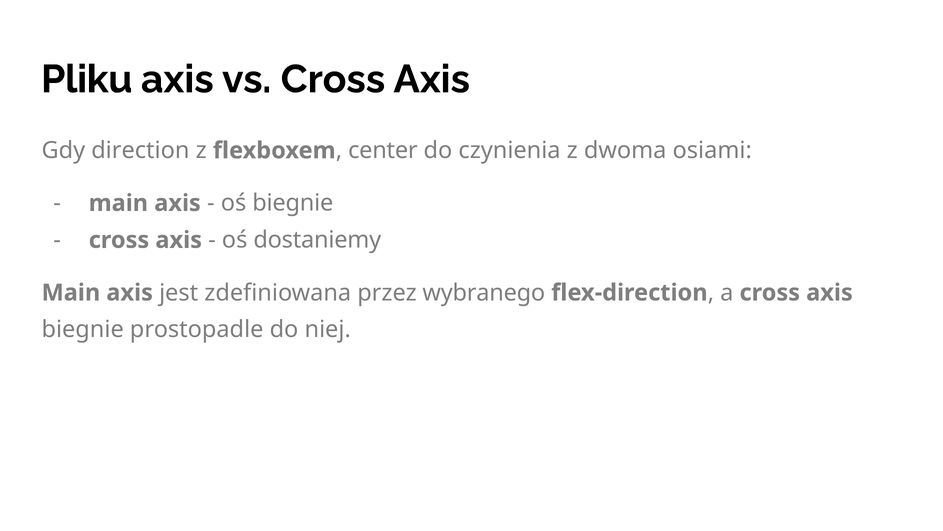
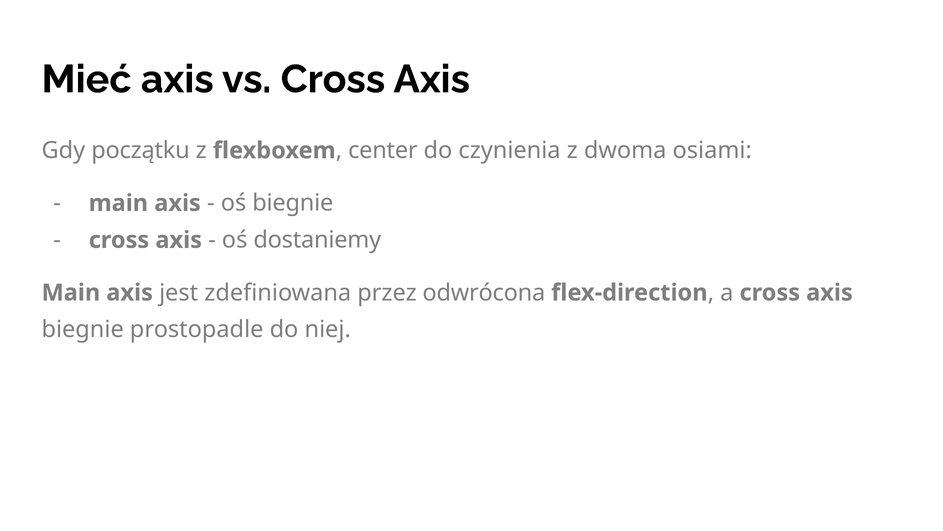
Pliku: Pliku -> Mieć
direction: direction -> początku
wybranego: wybranego -> odwrócona
